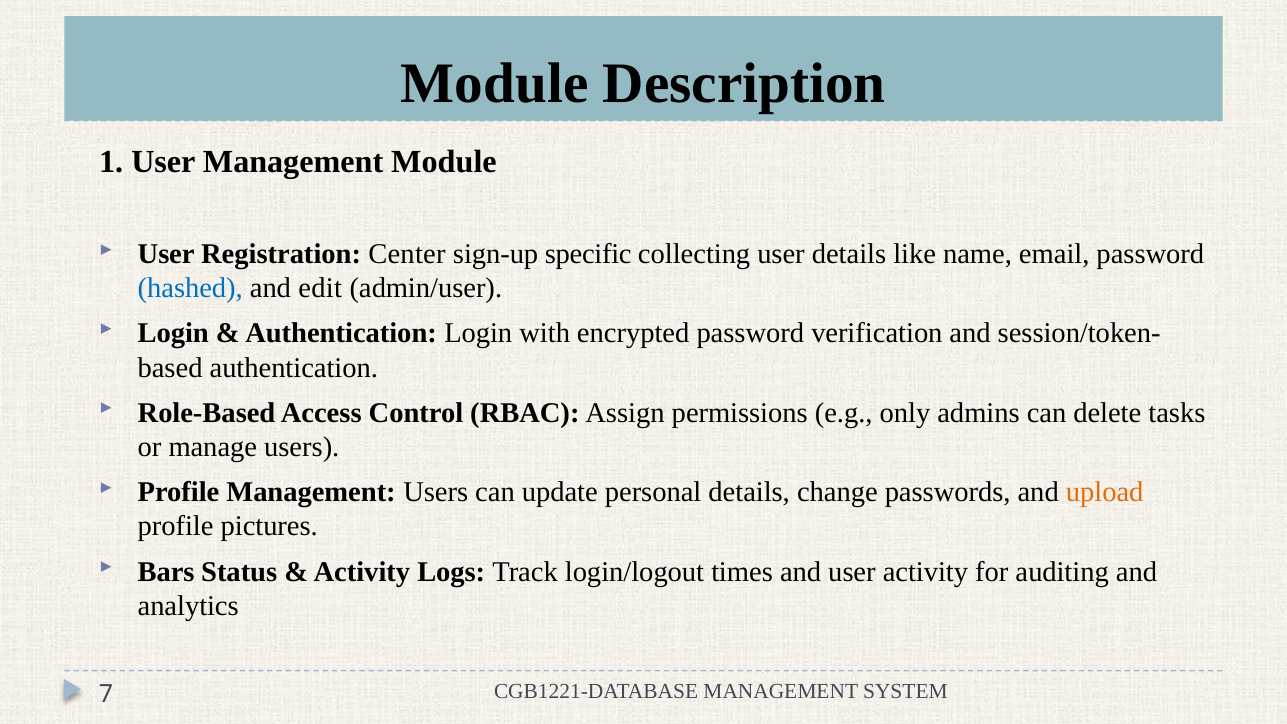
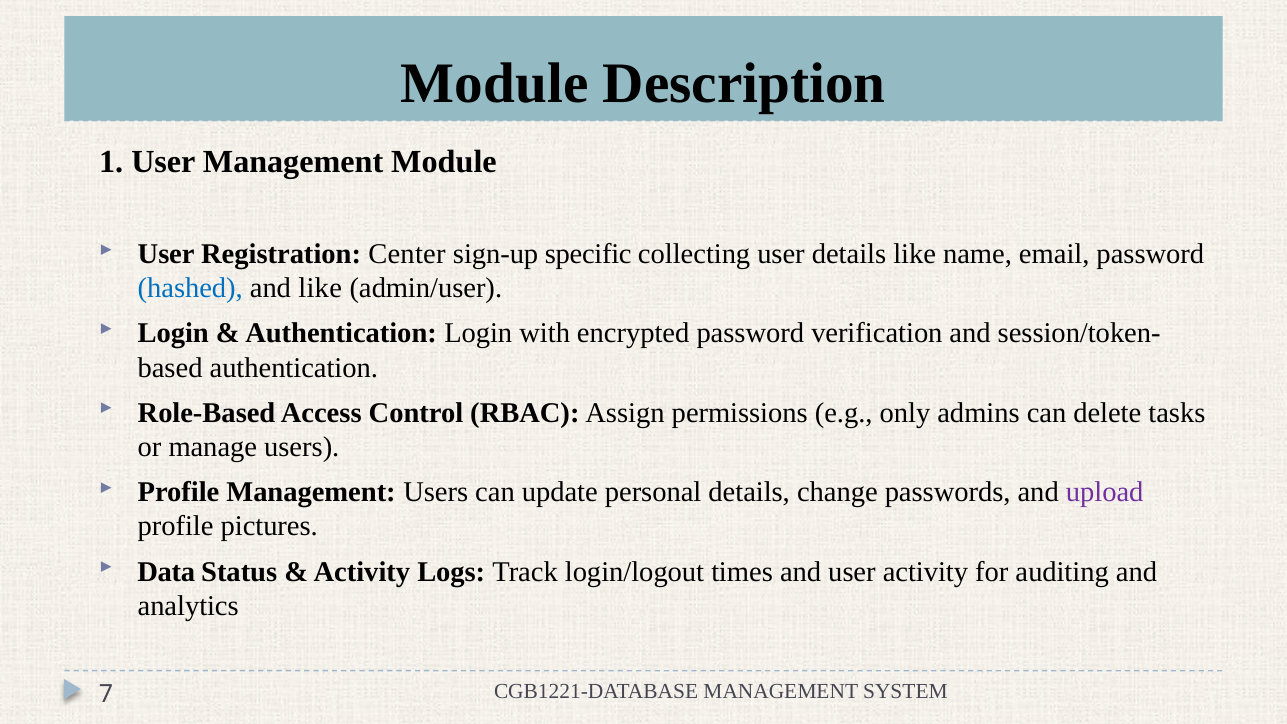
and edit: edit -> like
upload colour: orange -> purple
Bars: Bars -> Data
